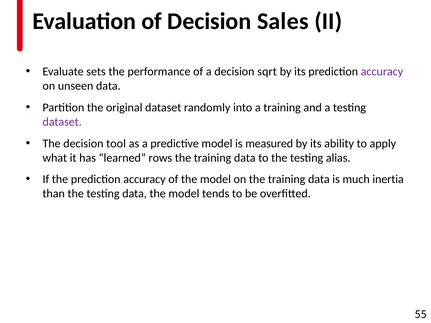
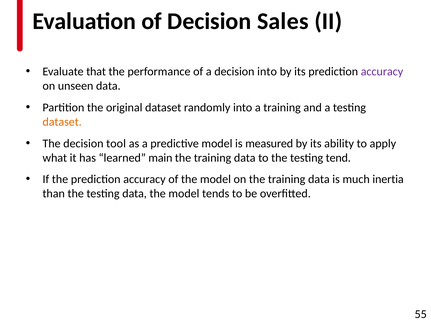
sets: sets -> that
decision sqrt: sqrt -> into
dataset at (62, 122) colour: purple -> orange
rows: rows -> main
alias: alias -> tend
